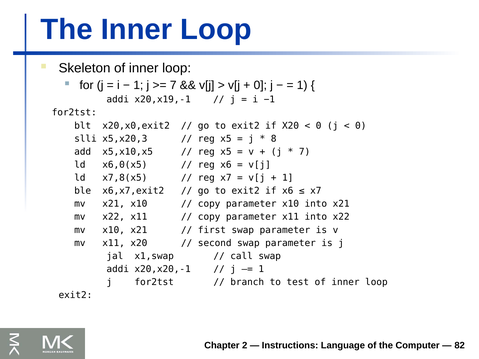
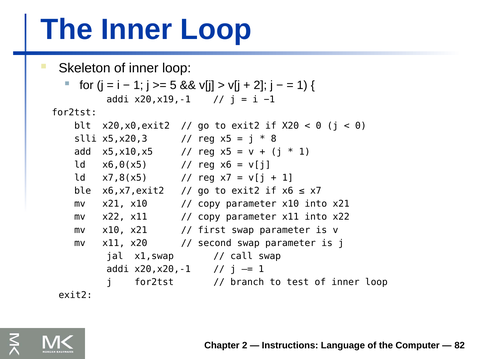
7 at (173, 85): 7 -> 5
0 at (260, 85): 0 -> 2
7 at (305, 152): 7 -> 1
